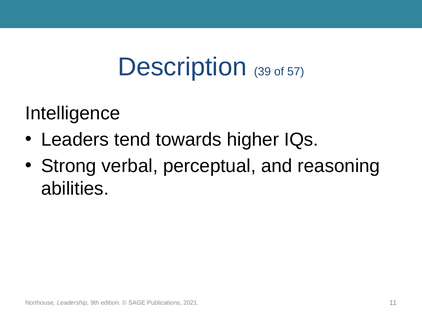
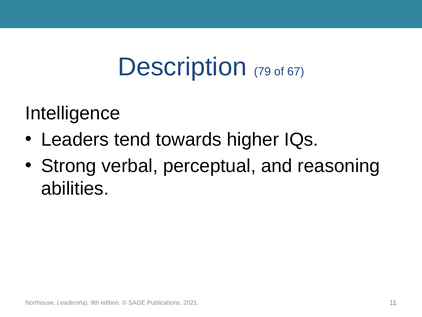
39: 39 -> 79
57: 57 -> 67
